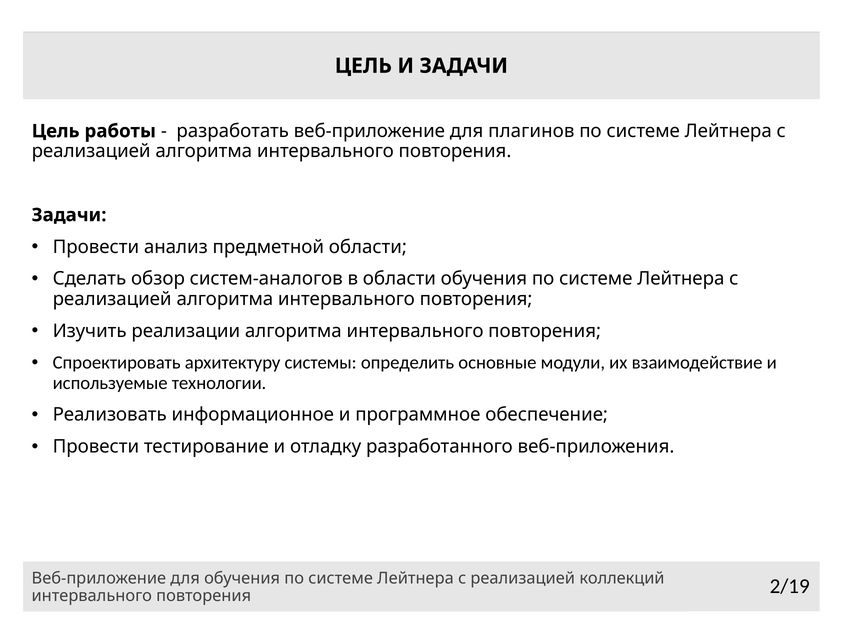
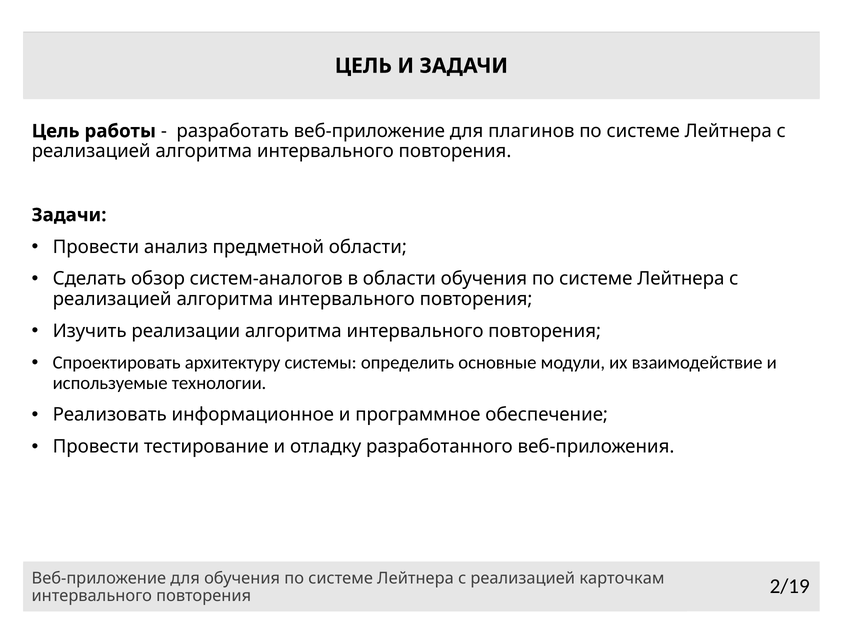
коллекций: коллекций -> карточкам
